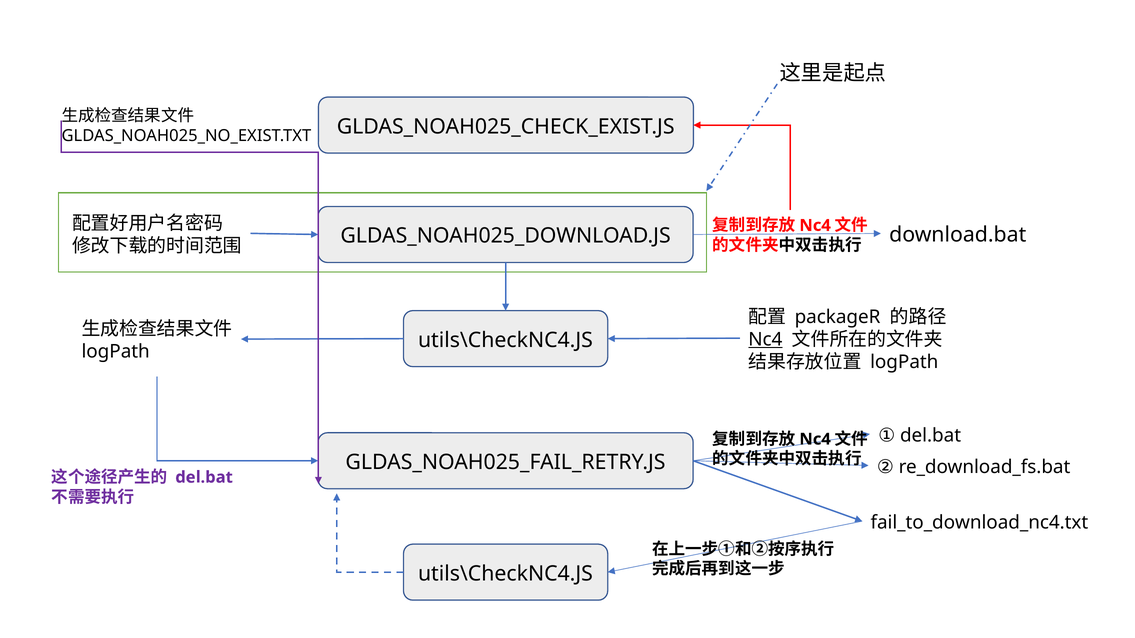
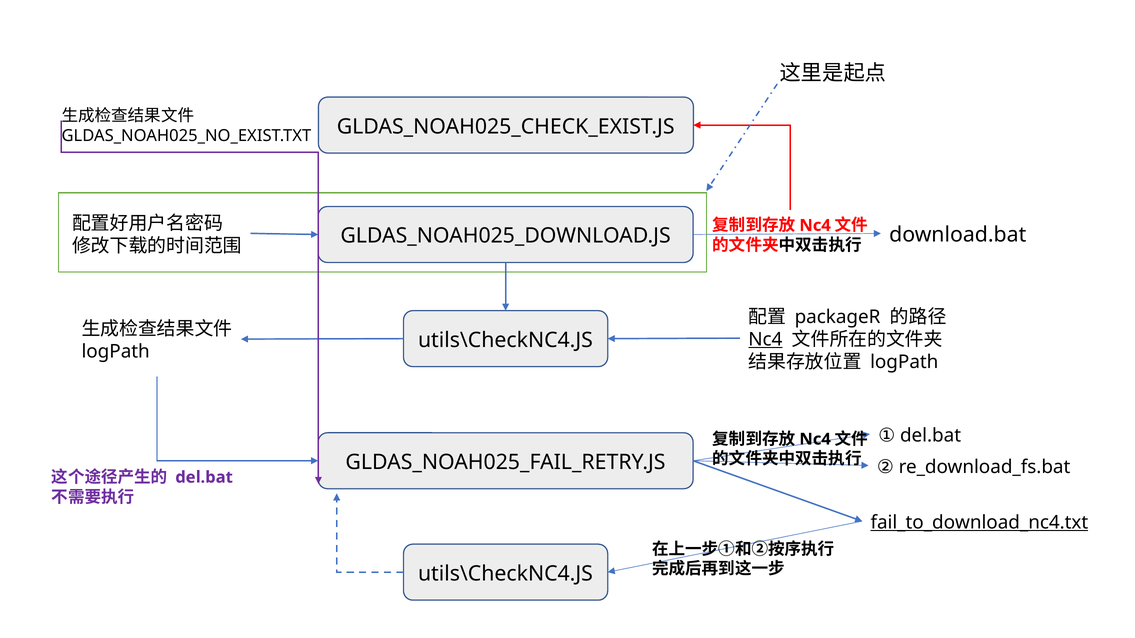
fail_to_download_nc4.txt underline: none -> present
